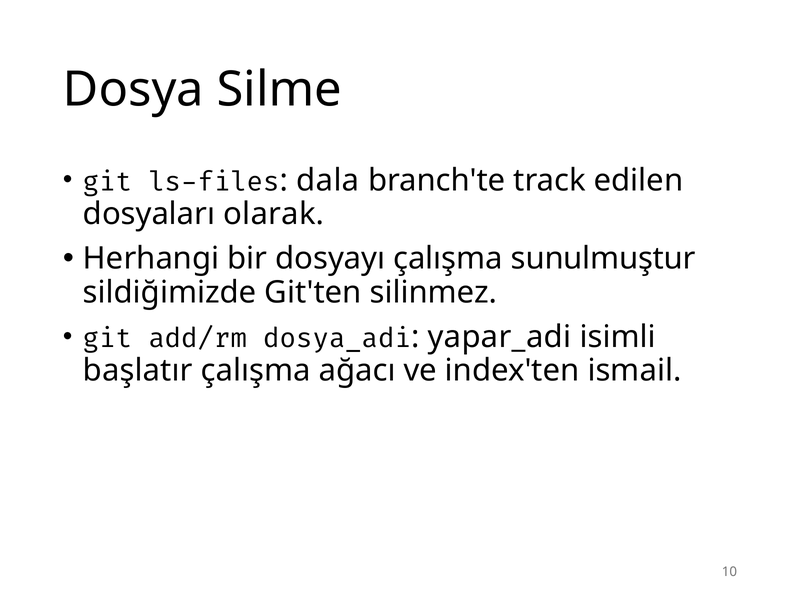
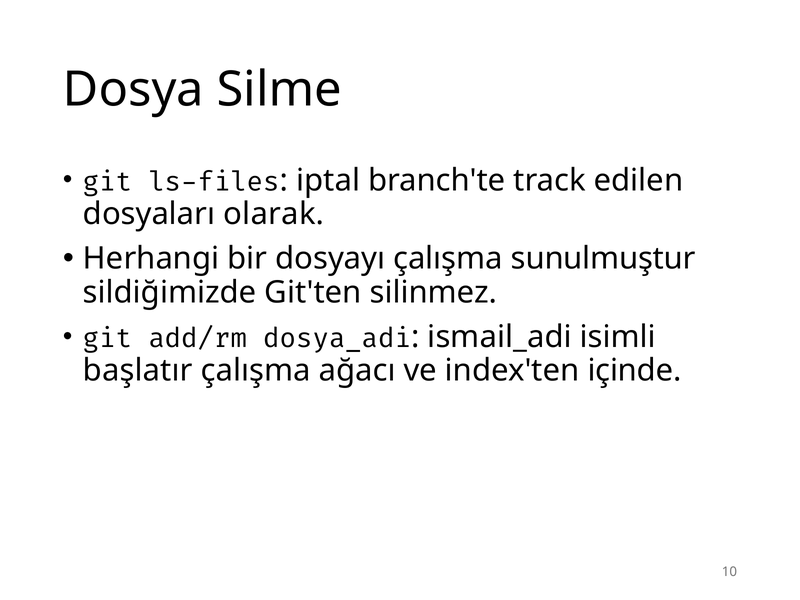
dala: dala -> iptal
yapar_adi: yapar_adi -> ismail_adi
ismail: ismail -> içinde
